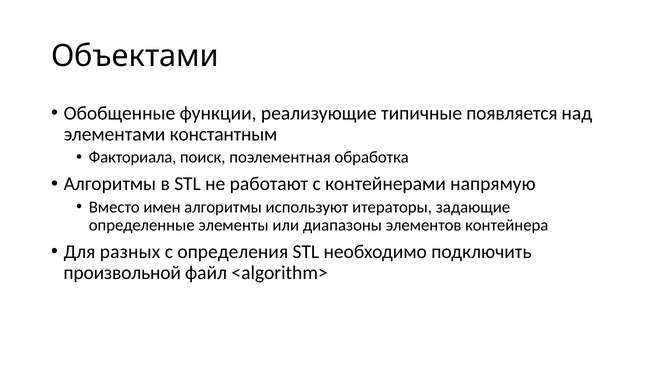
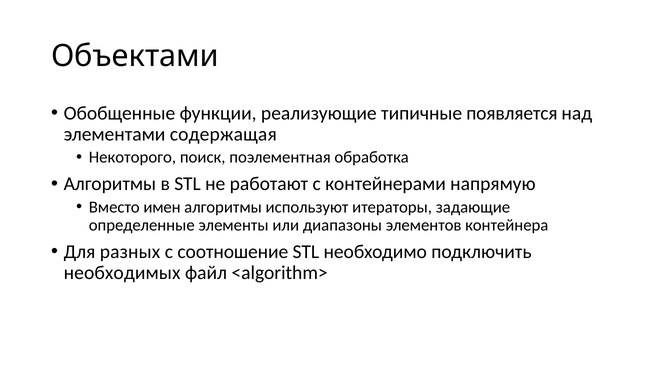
константным: константным -> содержащая
Факториала: Факториала -> Некоторого
определения: определения -> соотношение
произвольной: произвольной -> необходимых
